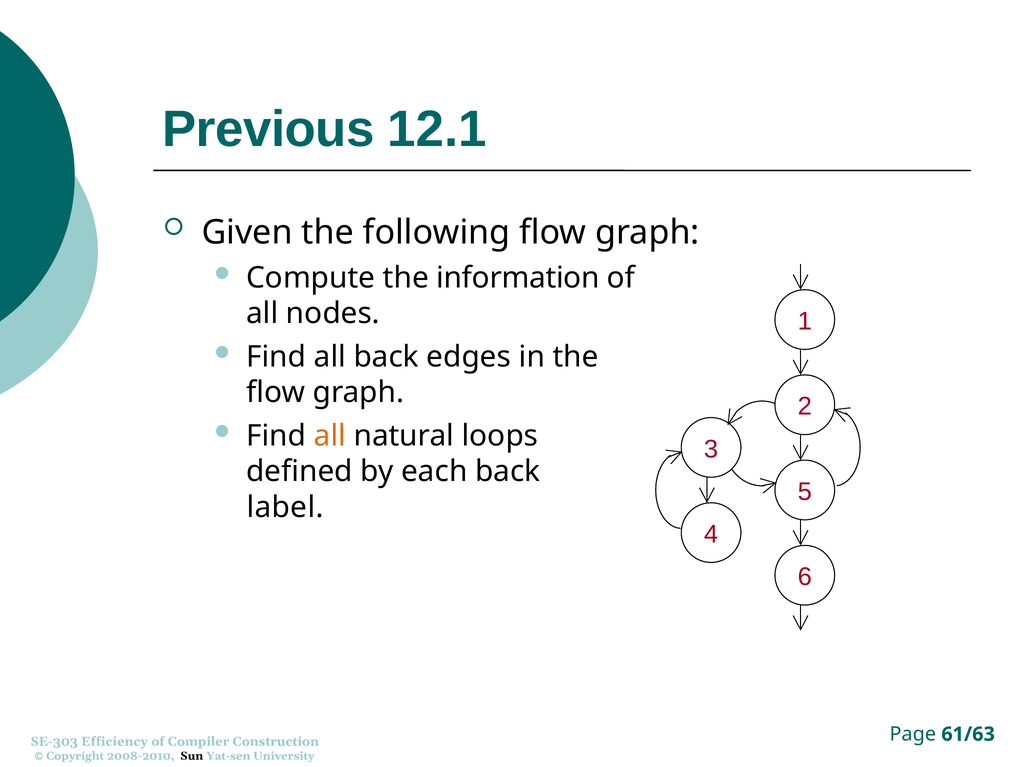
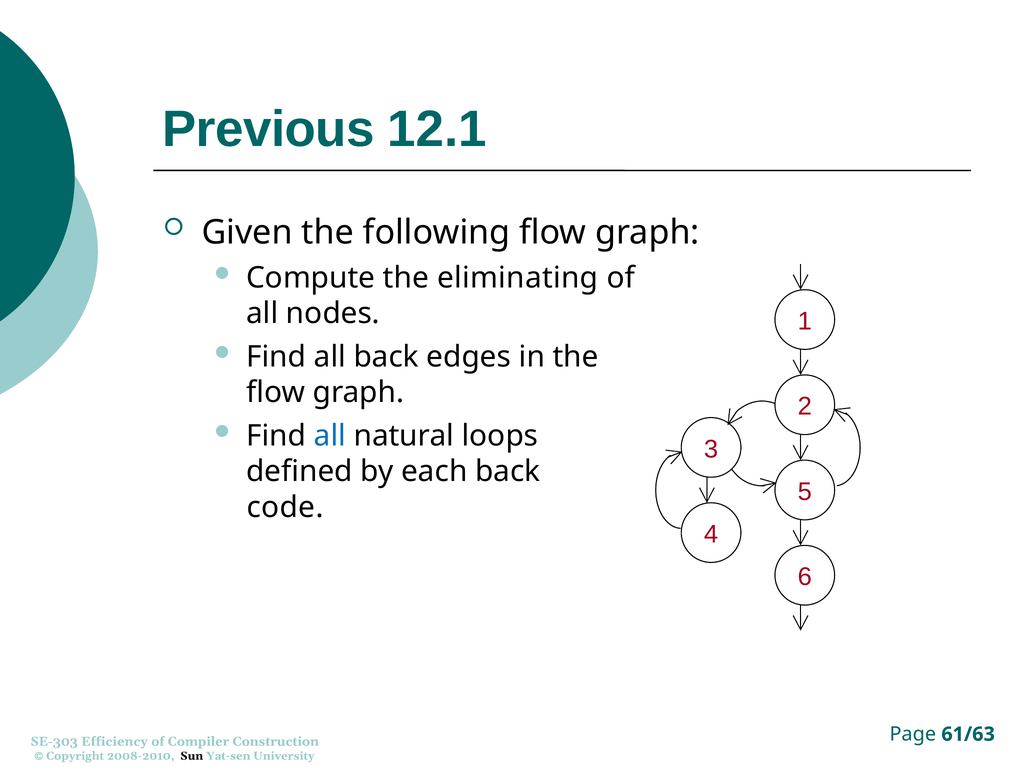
information: information -> eliminating
all at (330, 436) colour: orange -> blue
label: label -> code
